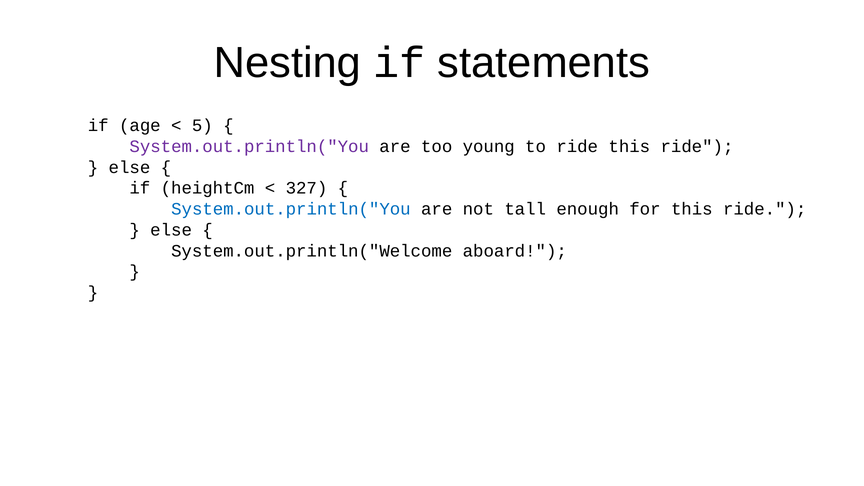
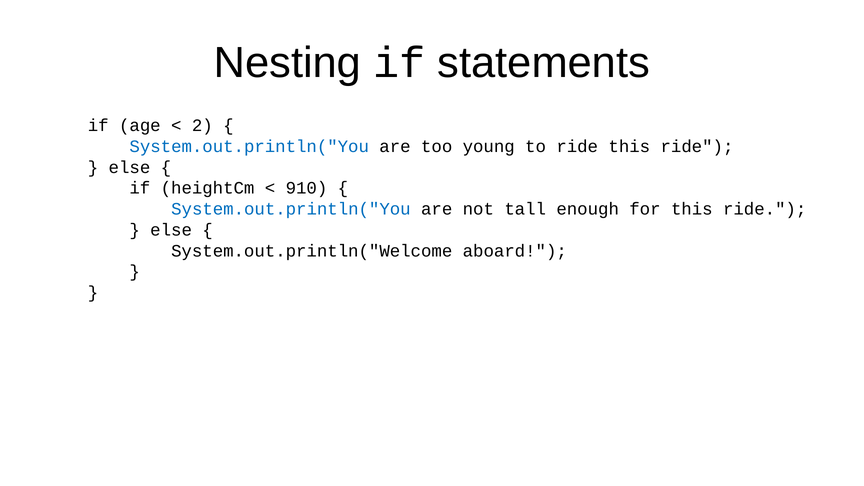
5: 5 -> 2
System.out.println("You at (249, 146) colour: purple -> blue
327: 327 -> 910
